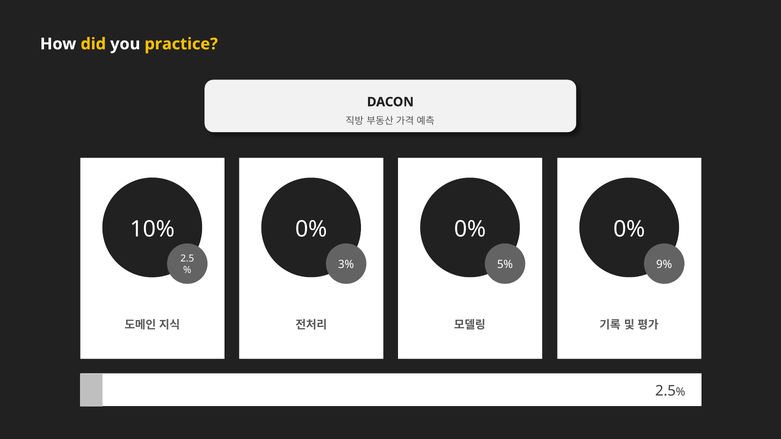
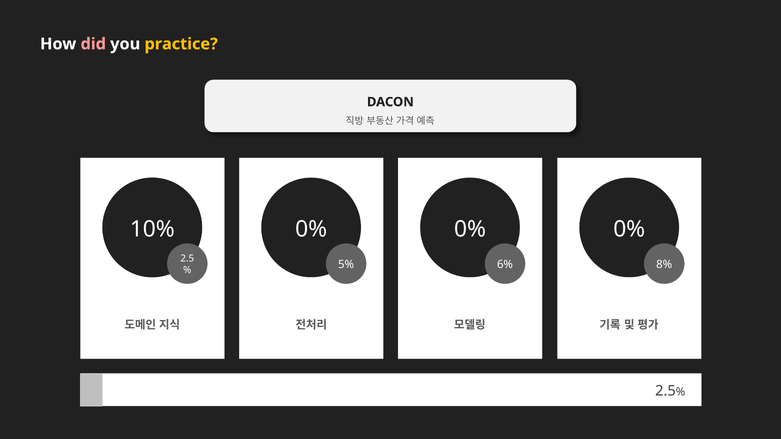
did colour: yellow -> pink
3%: 3% -> 5%
5%: 5% -> 6%
9%: 9% -> 8%
